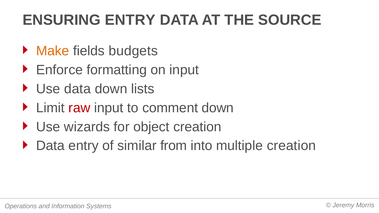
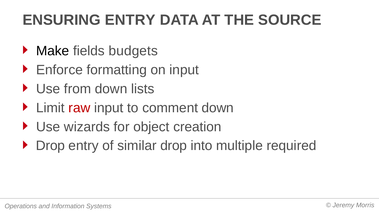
Make colour: orange -> black
Use data: data -> from
Data at (50, 146): Data -> Drop
similar from: from -> drop
multiple creation: creation -> required
